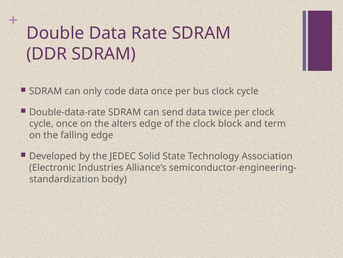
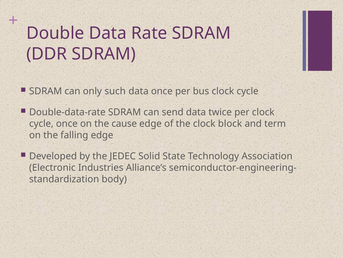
code: code -> such
alters: alters -> cause
